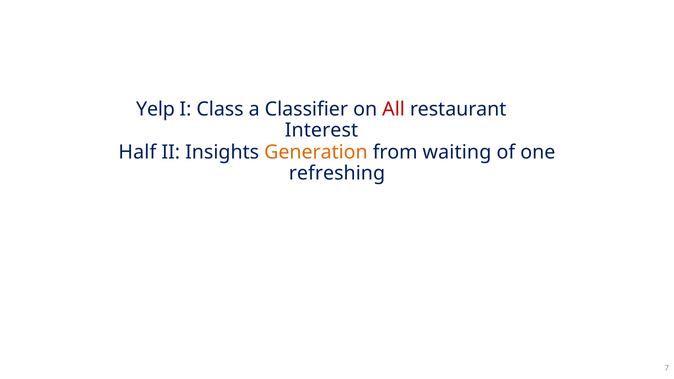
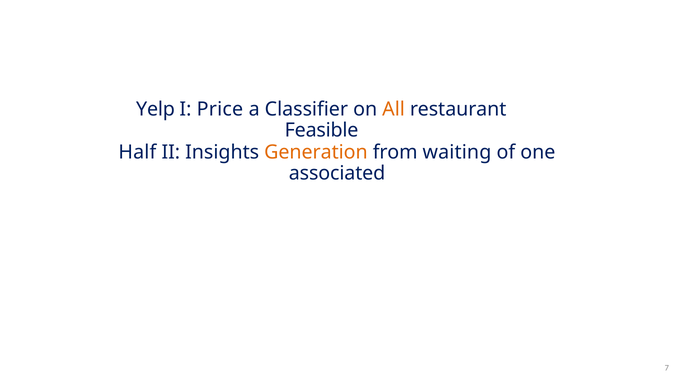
Class: Class -> Price
All colour: red -> orange
Interest: Interest -> Feasible
refreshing: refreshing -> associated
